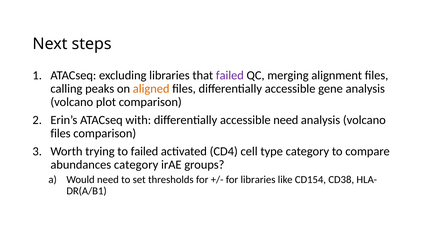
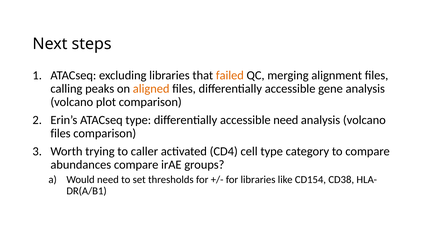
failed at (230, 75) colour: purple -> orange
ATACseq with: with -> type
to failed: failed -> caller
abundances category: category -> compare
